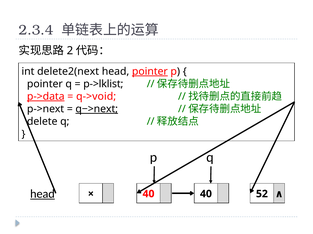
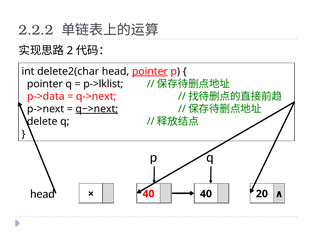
2.3.4: 2.3.4 -> 2.2.2
delete2(next: delete2(next -> delete2(char
p->data underline: present -> none
q->void: q->void -> q->next
head at (42, 195) underline: present -> none
52: 52 -> 20
